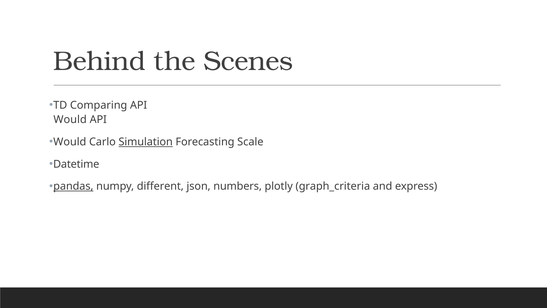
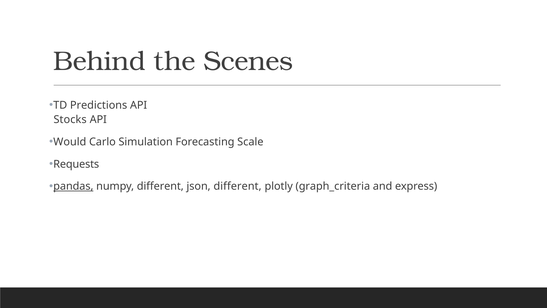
Comparing: Comparing -> Predictions
Would at (70, 119): Would -> Stocks
Simulation underline: present -> none
Datetime: Datetime -> Requests
json numbers: numbers -> different
